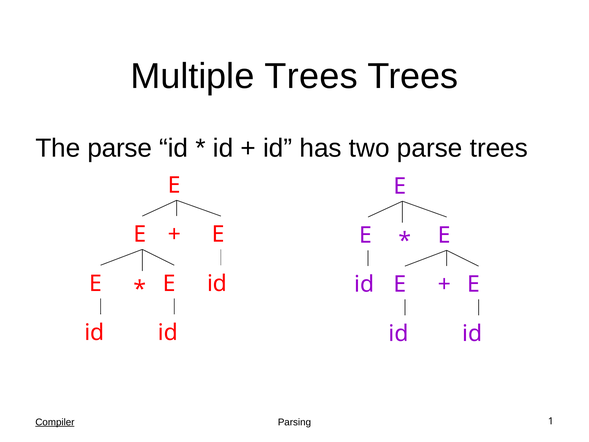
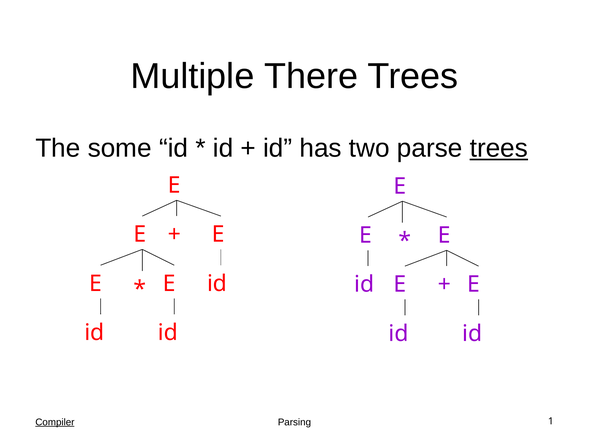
Multiple Trees: Trees -> There
The parse: parse -> some
trees at (499, 148) underline: none -> present
